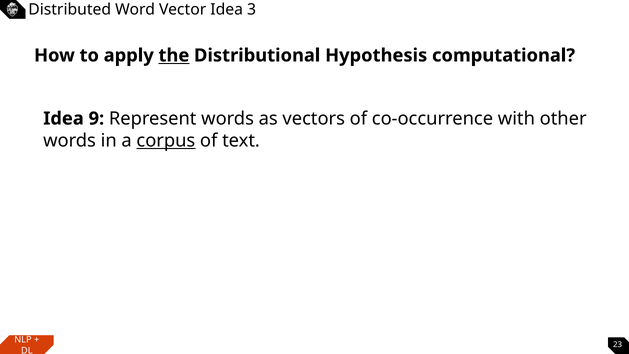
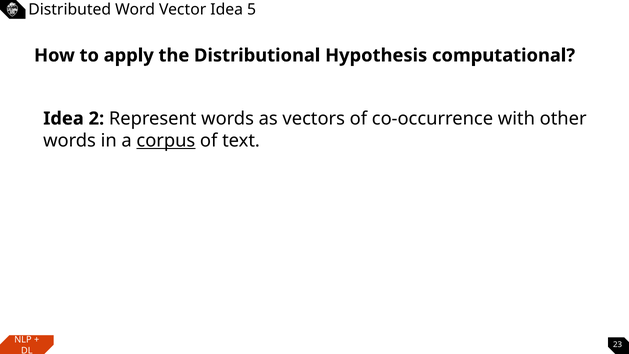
3: 3 -> 5
the underline: present -> none
9: 9 -> 2
